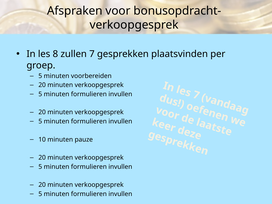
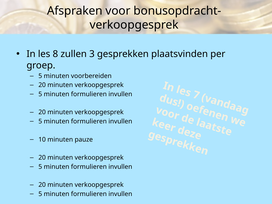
zullen 7: 7 -> 3
